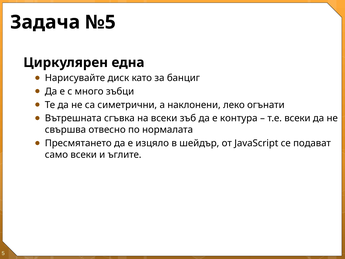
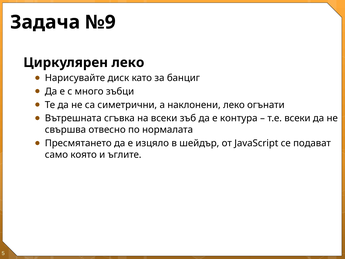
№5: №5 -> №9
Циркулярен една: една -> леко
само всеки: всеки -> която
